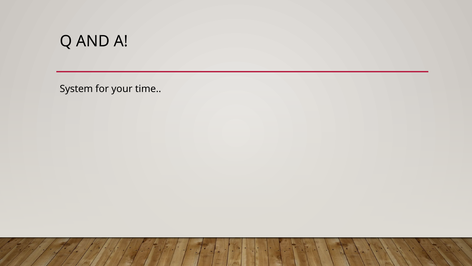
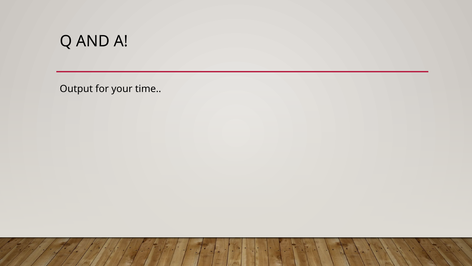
System: System -> Output
